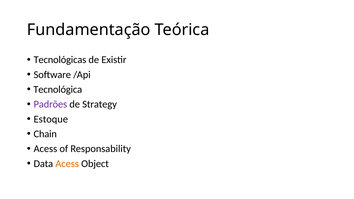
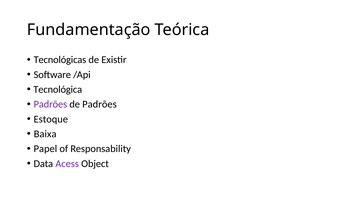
de Strategy: Strategy -> Padrões
Chain: Chain -> Baixa
Acess at (45, 149): Acess -> Papel
Acess at (67, 164) colour: orange -> purple
